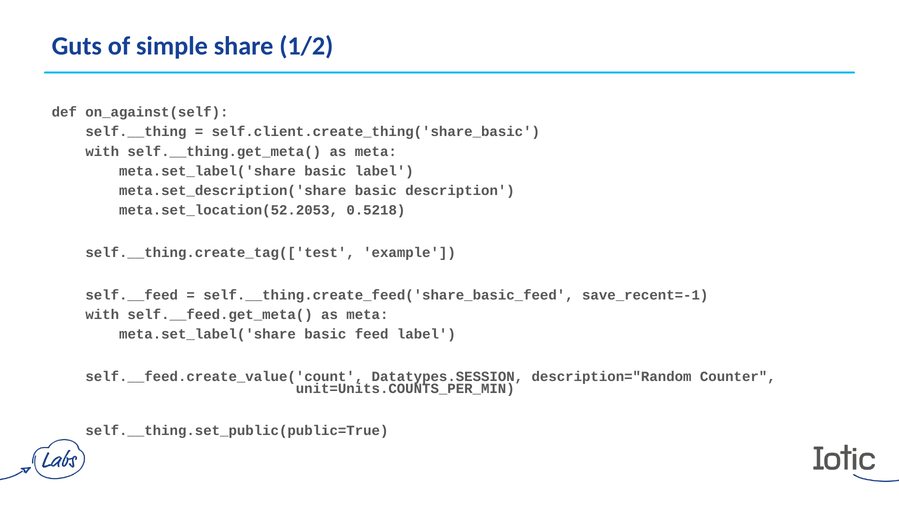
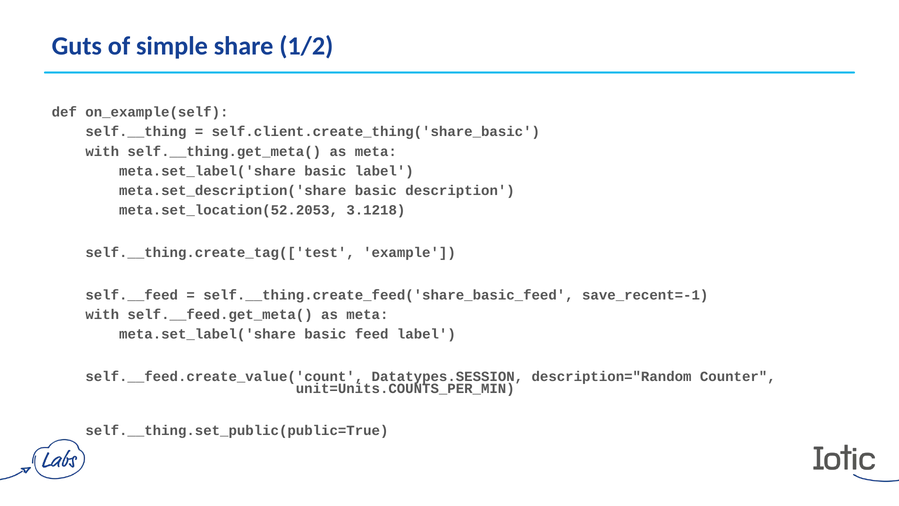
on_against(self: on_against(self -> on_example(self
0.5218: 0.5218 -> 3.1218
